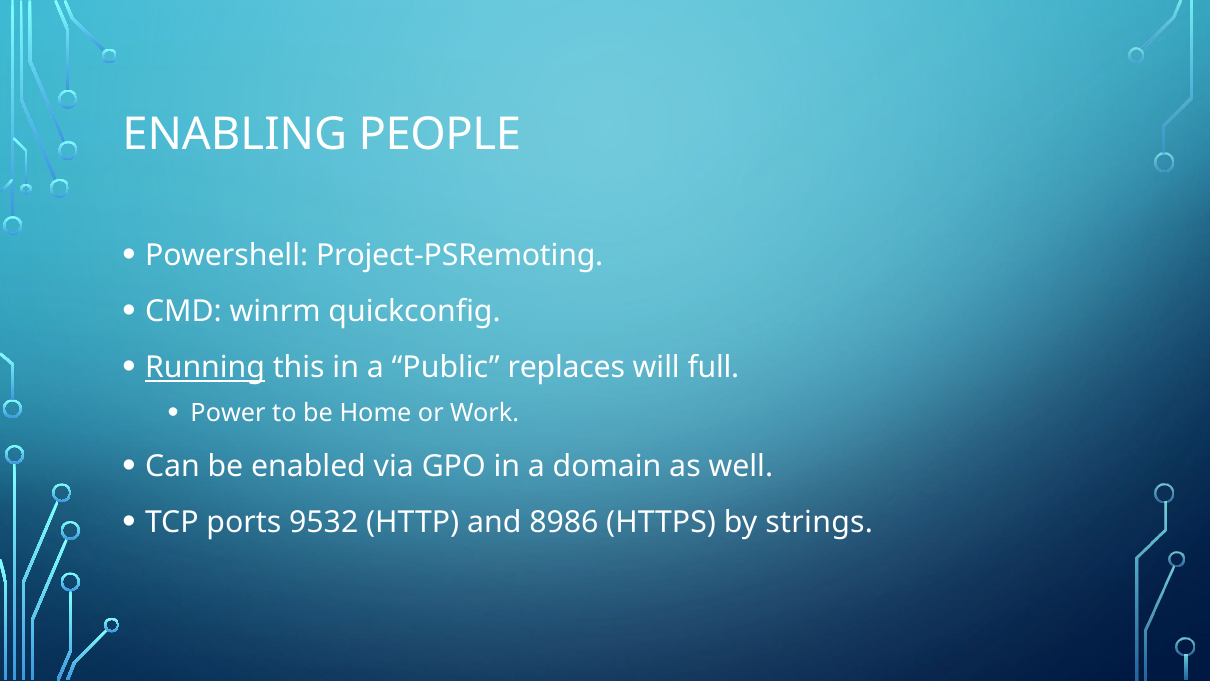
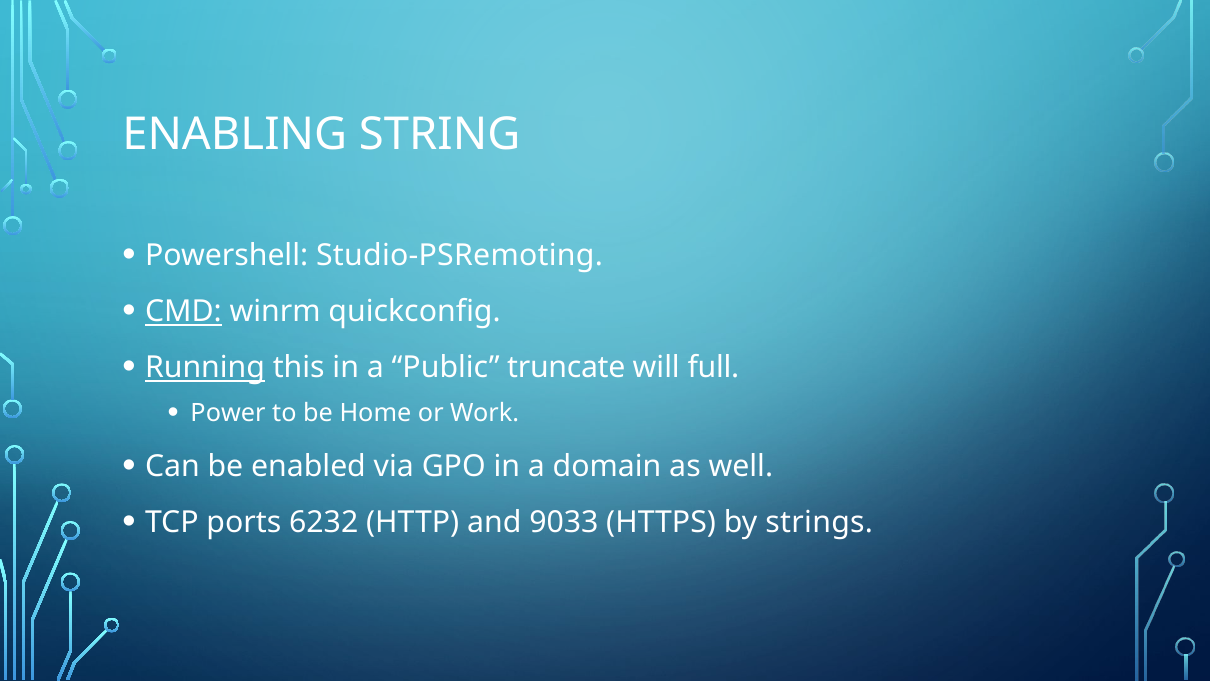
PEOPLE: PEOPLE -> STRING
Project-PSRemoting: Project-PSRemoting -> Studio-PSRemoting
CMD underline: none -> present
replaces: replaces -> truncate
9532: 9532 -> 6232
8986: 8986 -> 9033
